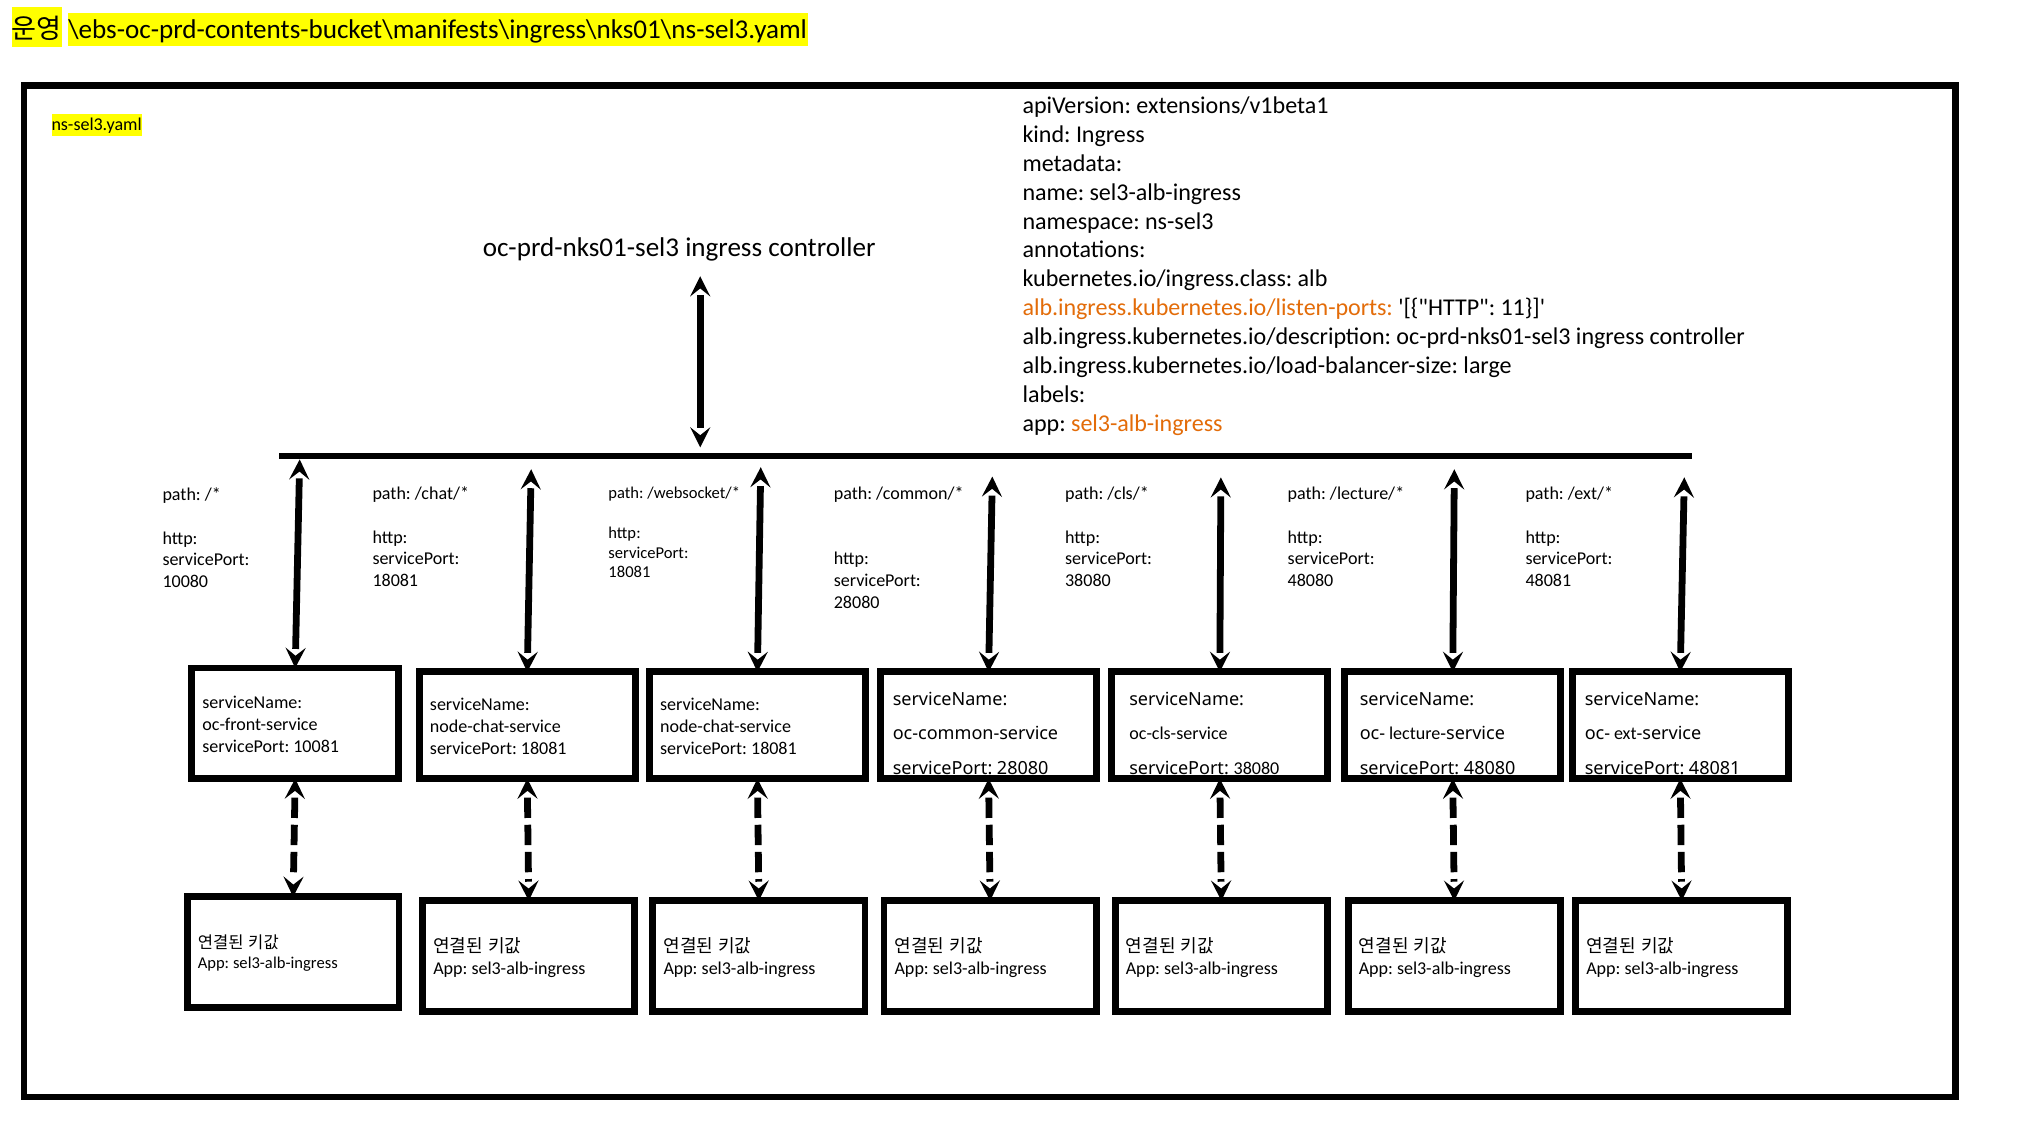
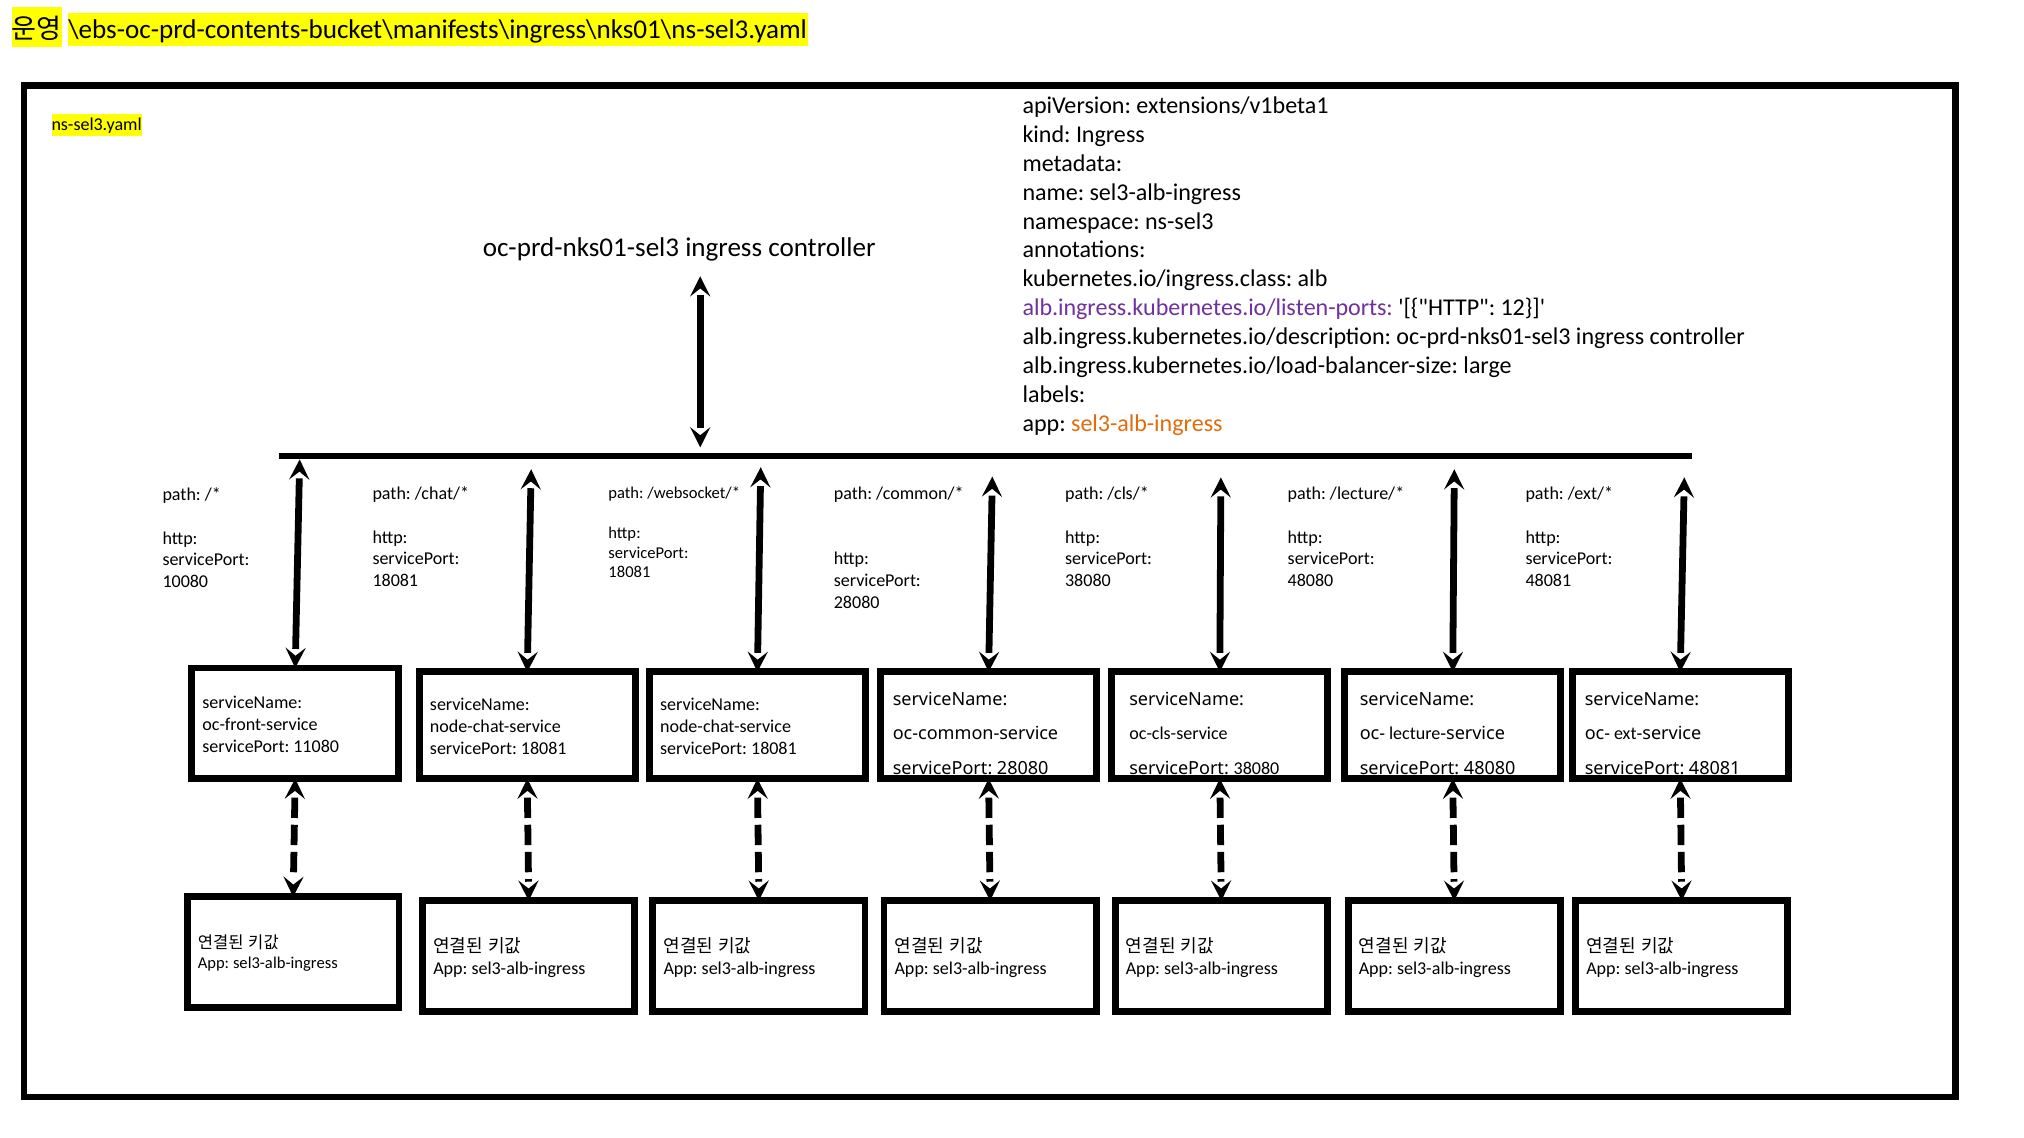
alb.ingress.kubernetes.io/listen-ports colour: orange -> purple
11: 11 -> 12
10081: 10081 -> 11080
